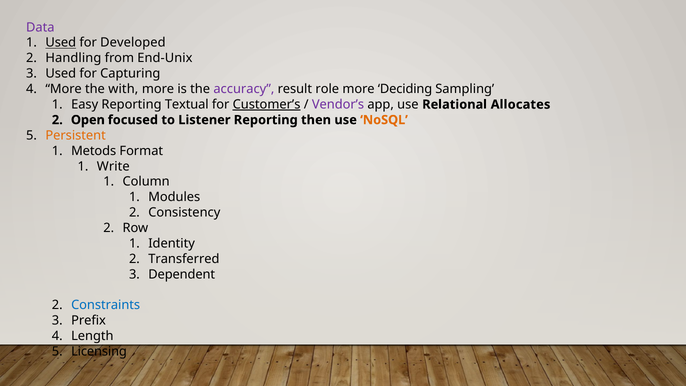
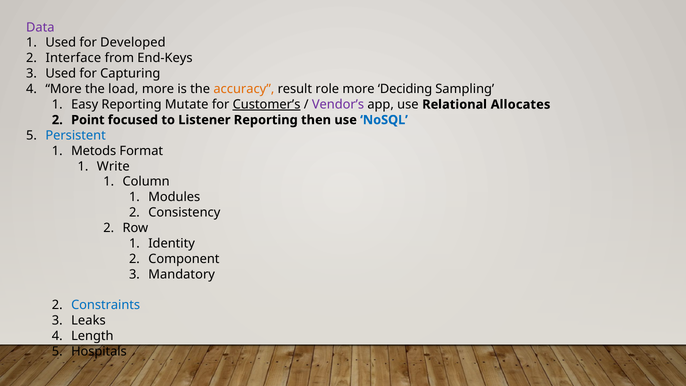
Used at (61, 43) underline: present -> none
Handling: Handling -> Interface
End-Unix: End-Unix -> End-Keys
with: with -> load
accuracy colour: purple -> orange
Textual: Textual -> Mutate
Open: Open -> Point
NoSQL colour: orange -> blue
Persistent colour: orange -> blue
Transferred: Transferred -> Component
Dependent: Dependent -> Mandatory
Prefix: Prefix -> Leaks
Licensing: Licensing -> Hospitals
